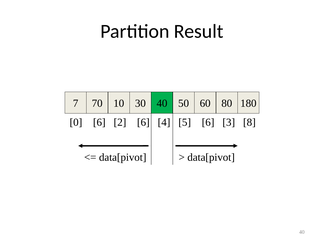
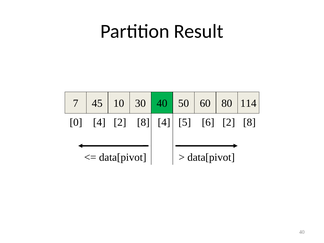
70: 70 -> 45
180: 180 -> 114
0 6: 6 -> 4
6 at (143, 122): 6 -> 8
6 3: 3 -> 2
